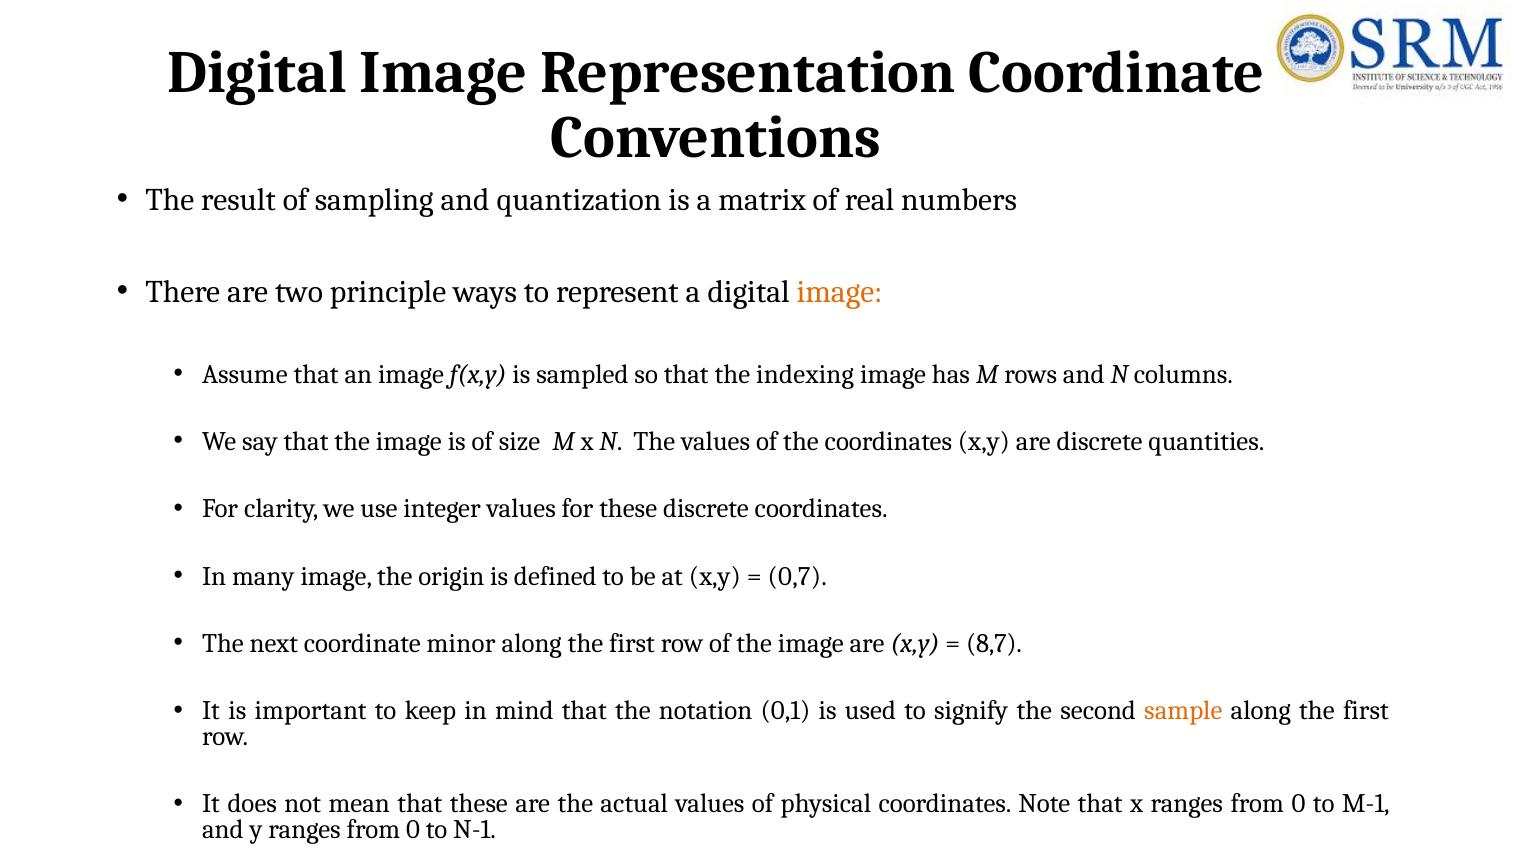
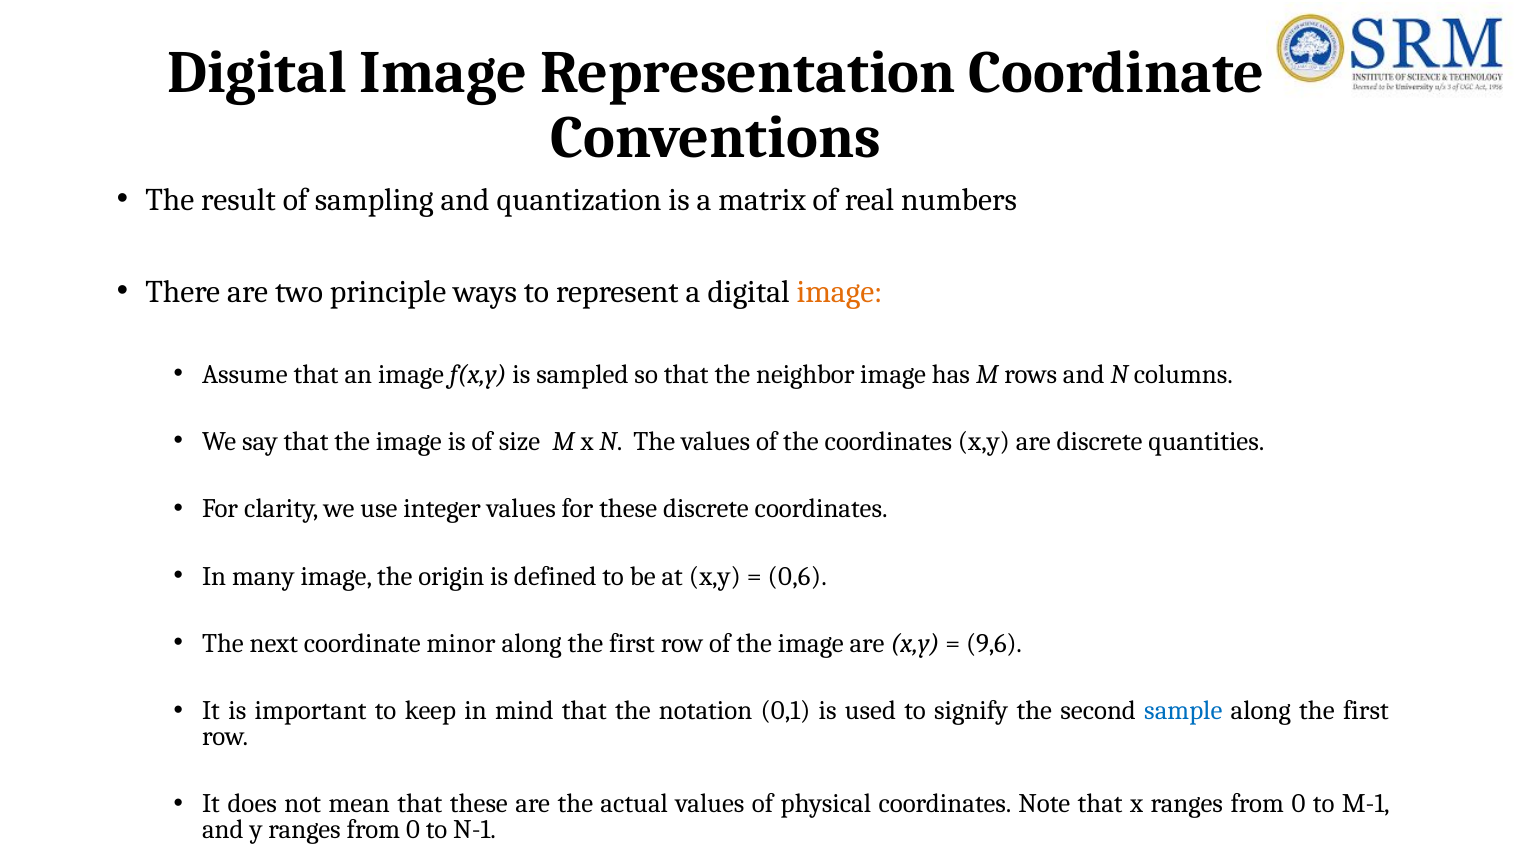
indexing: indexing -> neighbor
0,7: 0,7 -> 0,6
8,7: 8,7 -> 9,6
sample colour: orange -> blue
